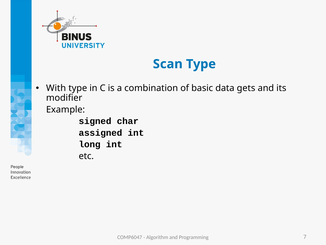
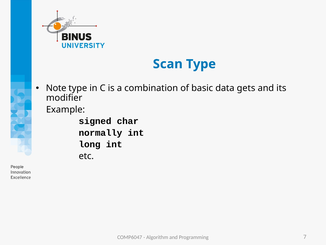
With: With -> Note
assigned: assigned -> normally
